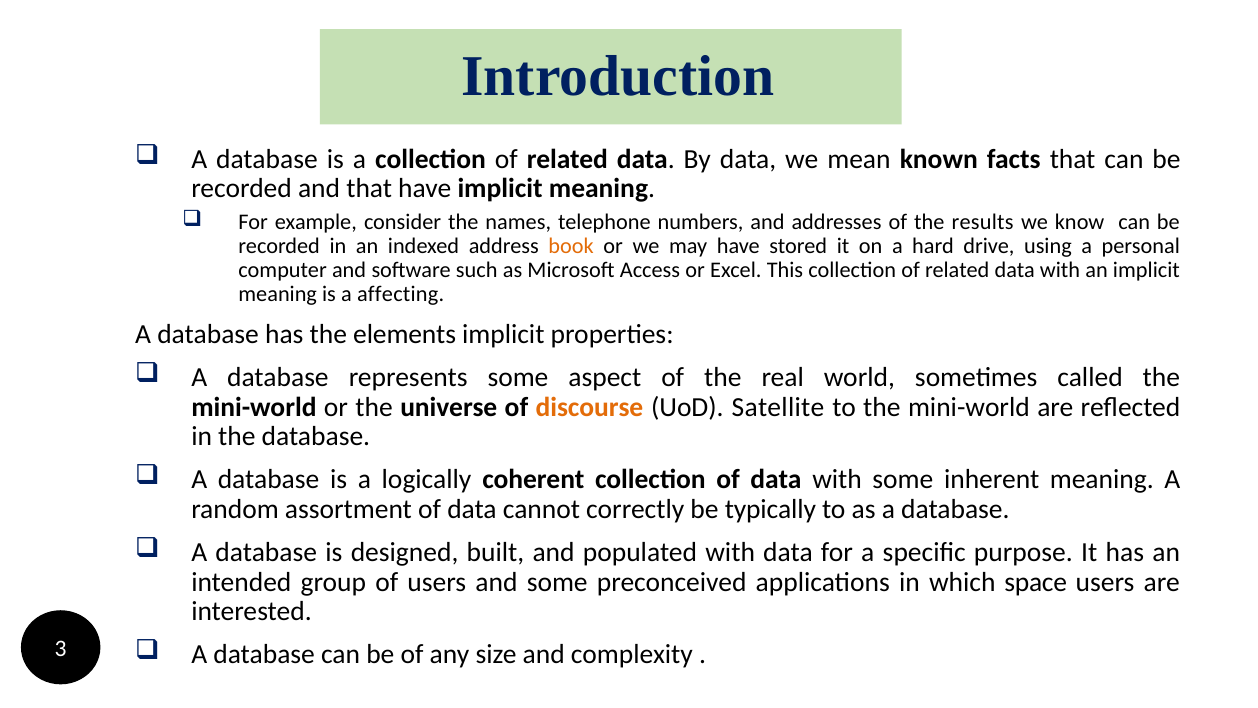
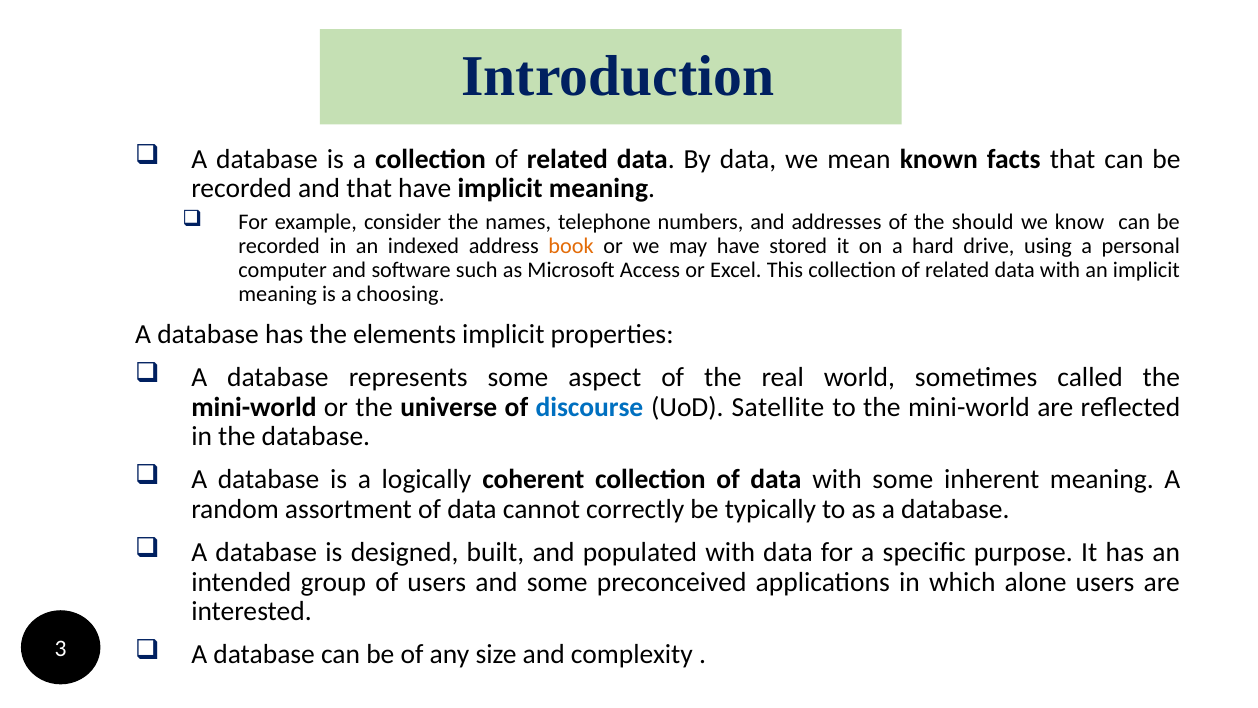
results: results -> should
affecting: affecting -> choosing
discourse colour: orange -> blue
space: space -> alone
